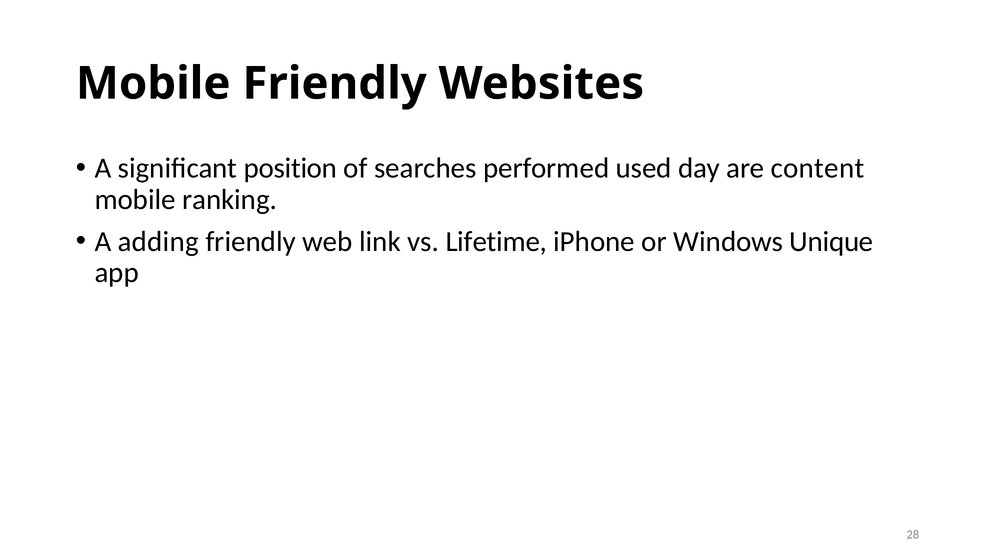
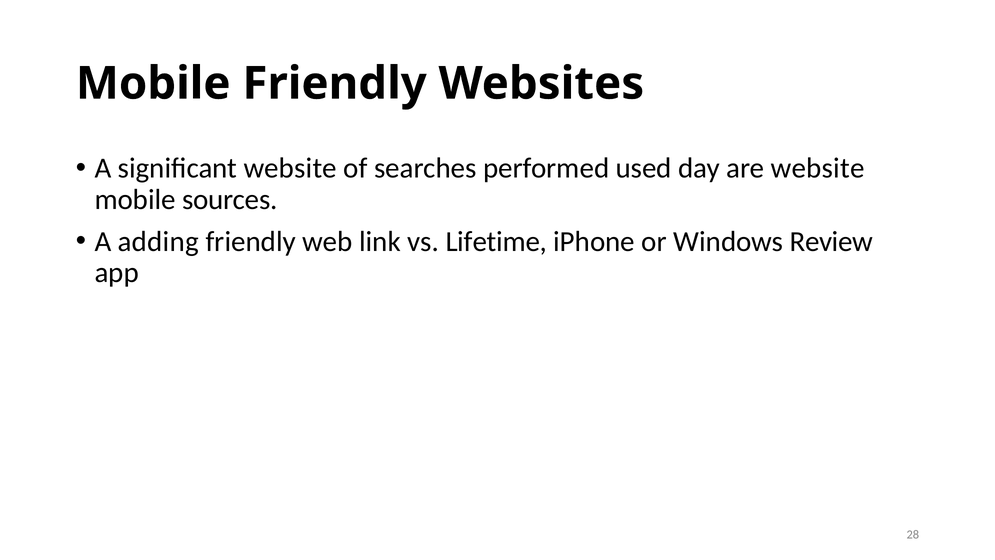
significant position: position -> website
are content: content -> website
ranking: ranking -> sources
Unique: Unique -> Review
